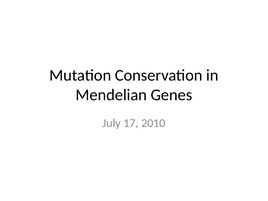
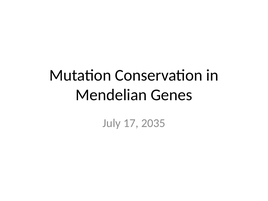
2010: 2010 -> 2035
